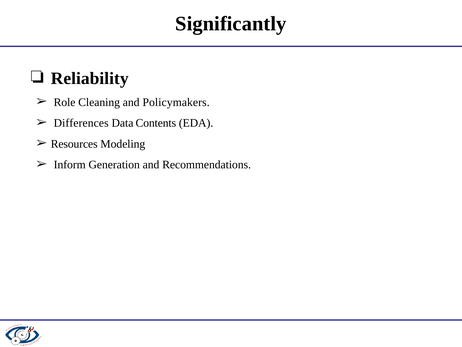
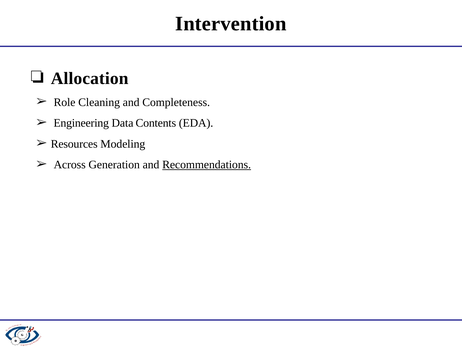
Significantly: Significantly -> Intervention
Reliability: Reliability -> Allocation
Policymakers: Policymakers -> Completeness
Differences: Differences -> Engineering
Inform: Inform -> Across
Recommendations underline: none -> present
